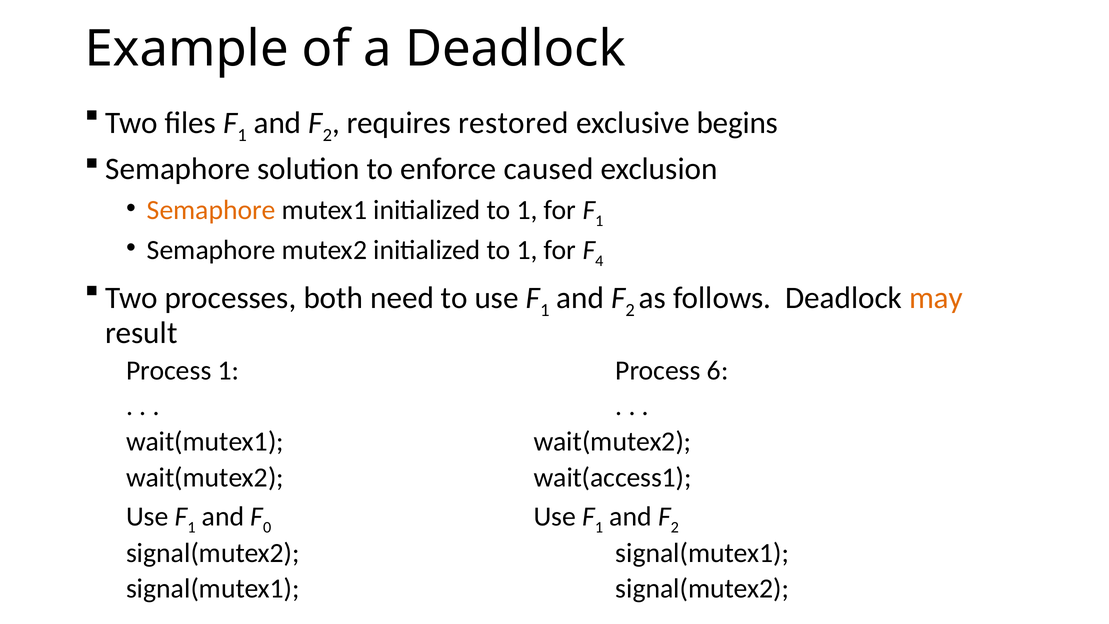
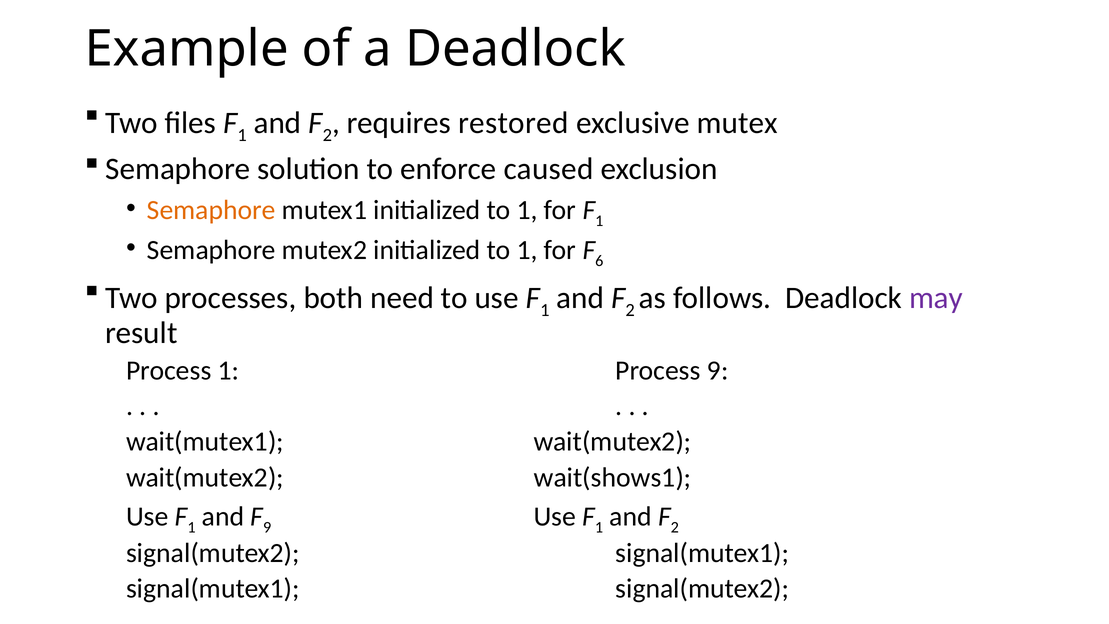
begins: begins -> mutex
4: 4 -> 6
may colour: orange -> purple
Process 6: 6 -> 9
wait(access1: wait(access1 -> wait(shows1
0 at (267, 527): 0 -> 9
